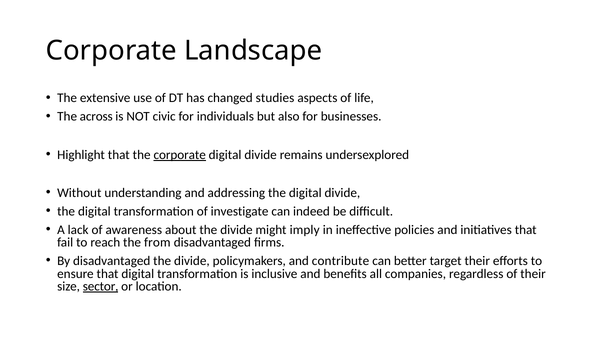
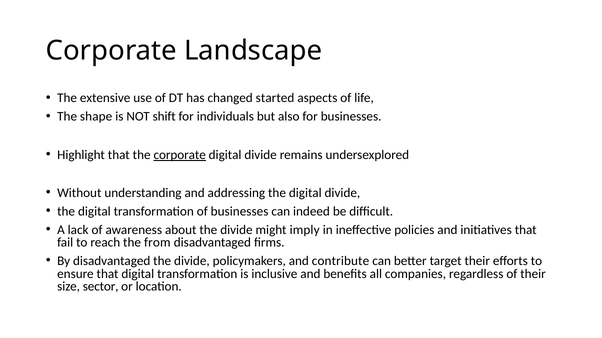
studies: studies -> started
across: across -> shape
civic: civic -> shift
of investigate: investigate -> businesses
sector underline: present -> none
